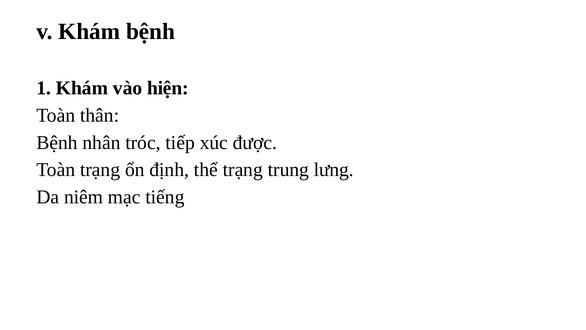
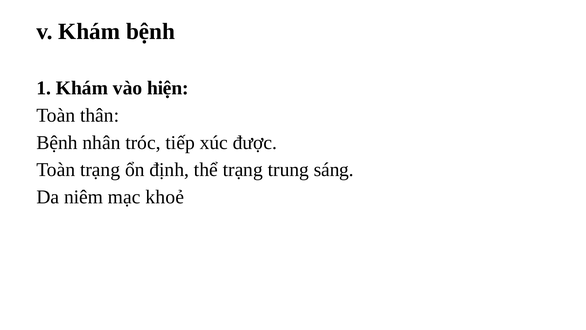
lưng: lưng -> sáng
tiếng: tiếng -> khoẻ
